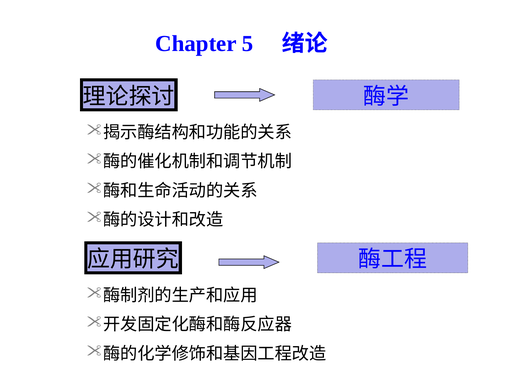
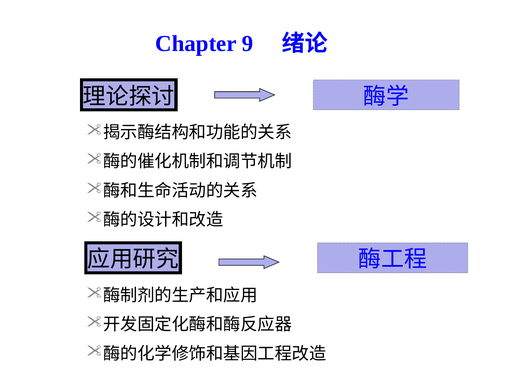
5: 5 -> 9
